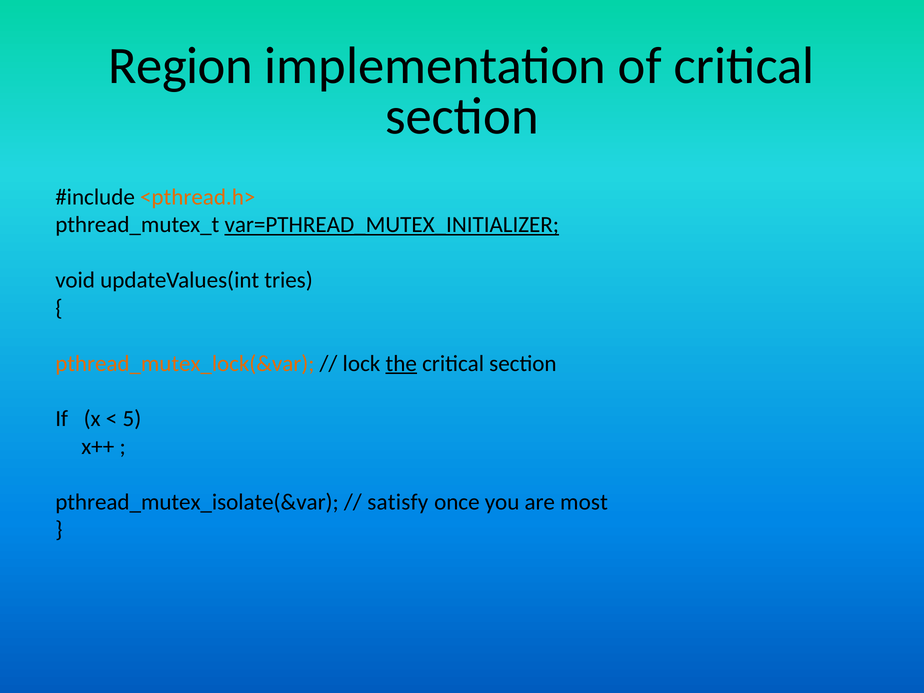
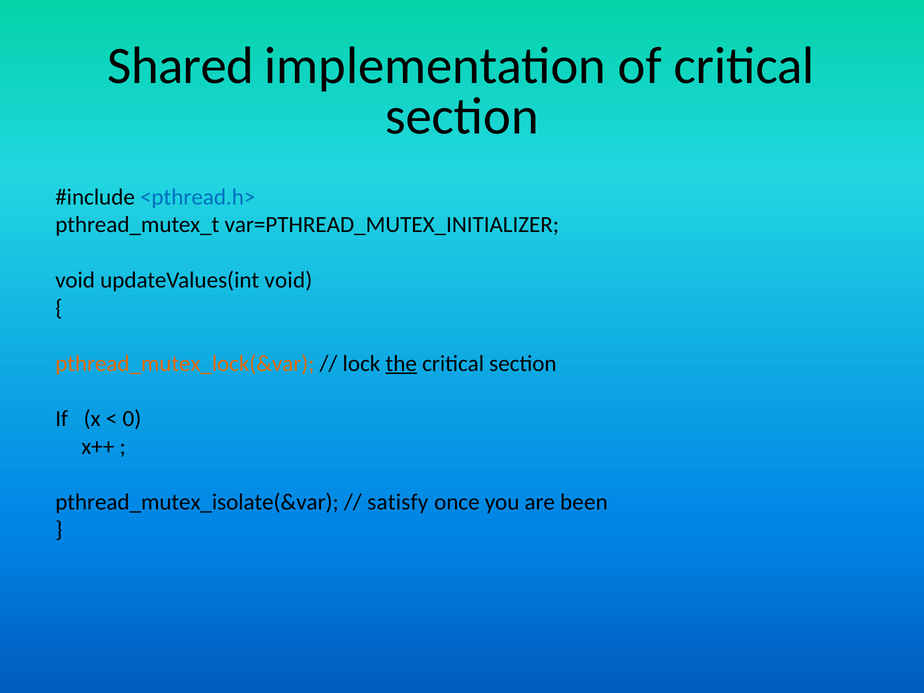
Region: Region -> Shared
<pthread.h> colour: orange -> blue
var=PTHREAD_MUTEX_INITIALIZER underline: present -> none
updateValues(int tries: tries -> void
5: 5 -> 0
most: most -> been
